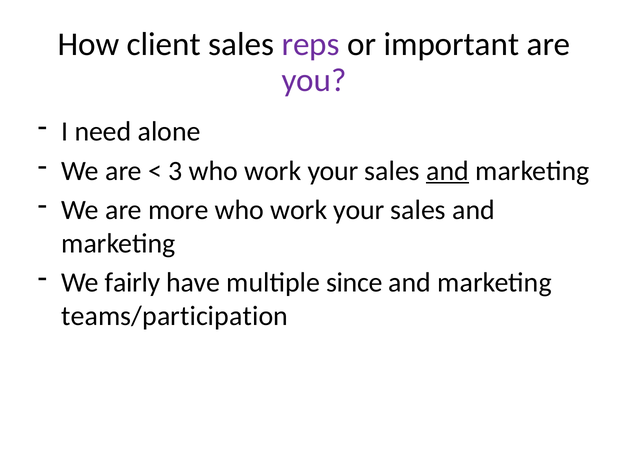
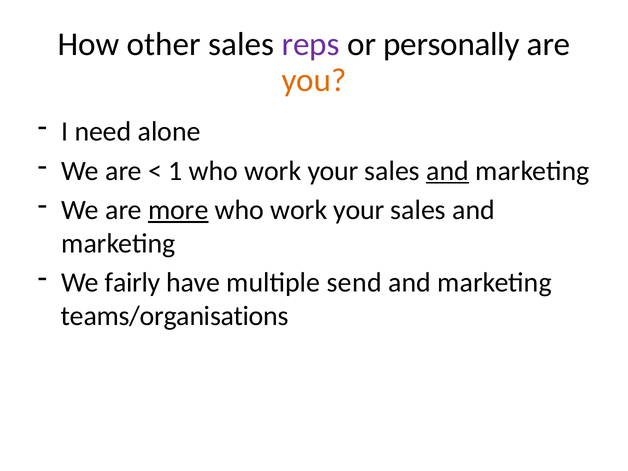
client: client -> other
important: important -> personally
you colour: purple -> orange
3: 3 -> 1
more underline: none -> present
since: since -> send
teams/participation: teams/participation -> teams/organisations
